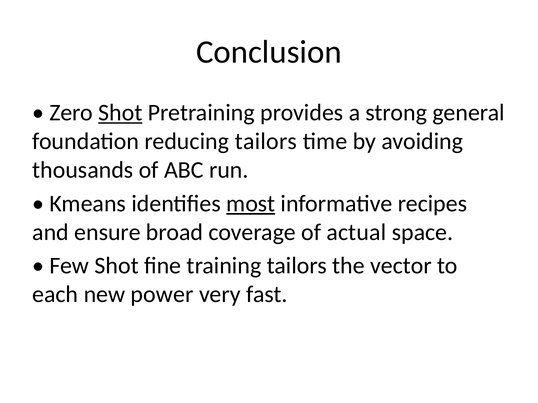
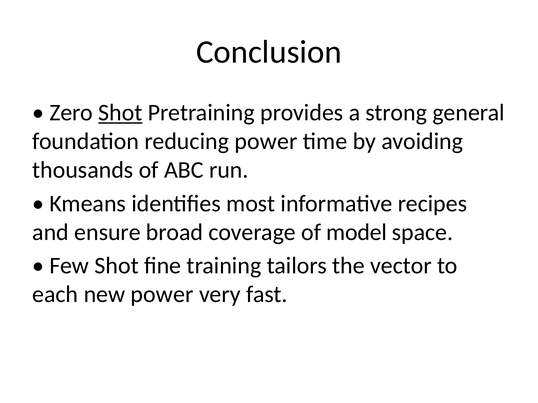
reducing tailors: tailors -> power
most underline: present -> none
actual: actual -> model
